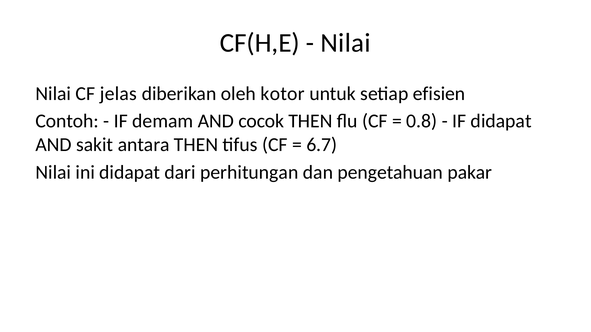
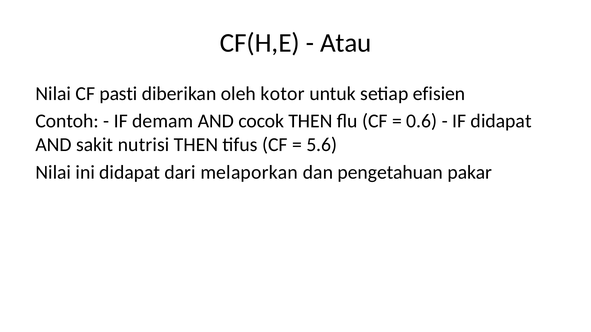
Nilai at (346, 43): Nilai -> Atau
jelas: jelas -> pasti
0.8: 0.8 -> 0.6
antara: antara -> nutrisi
6.7: 6.7 -> 5.6
perhitungan: perhitungan -> melaporkan
